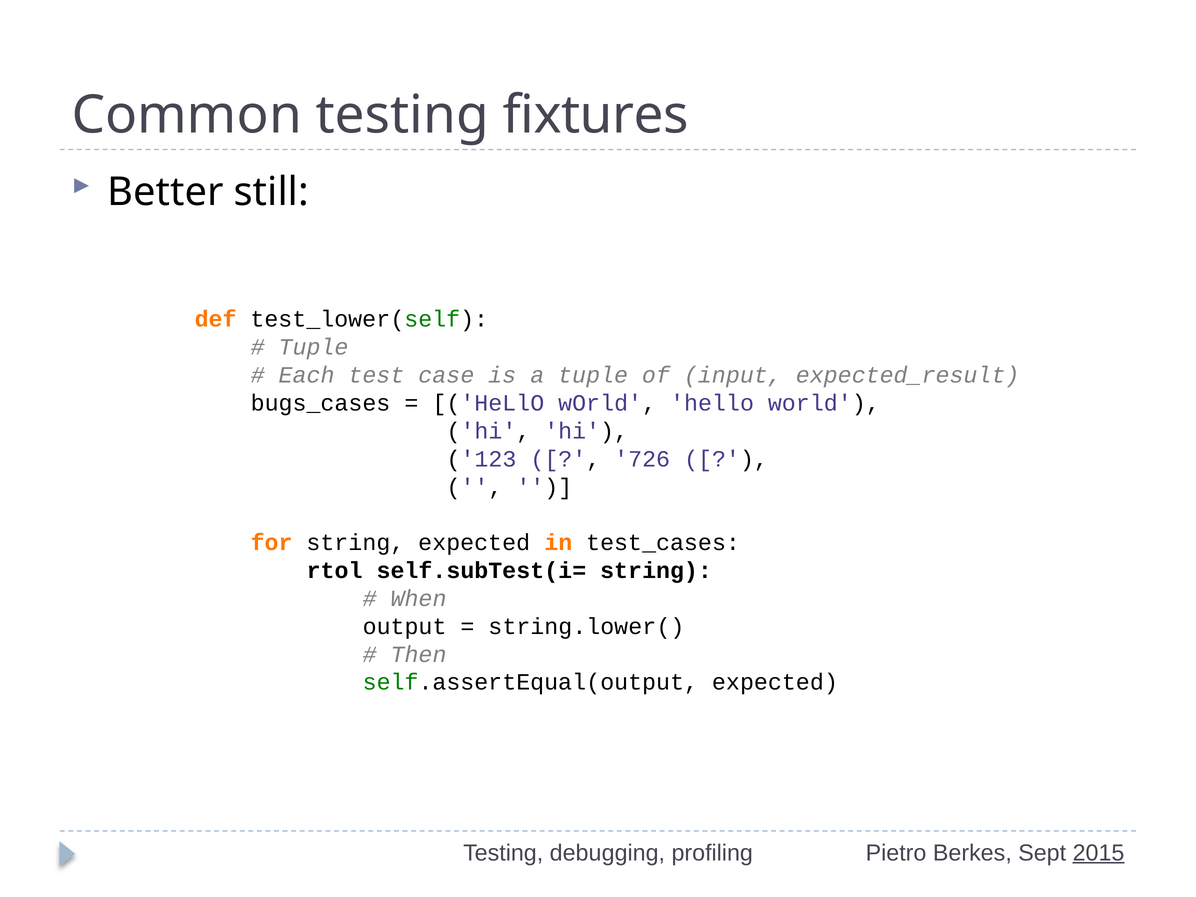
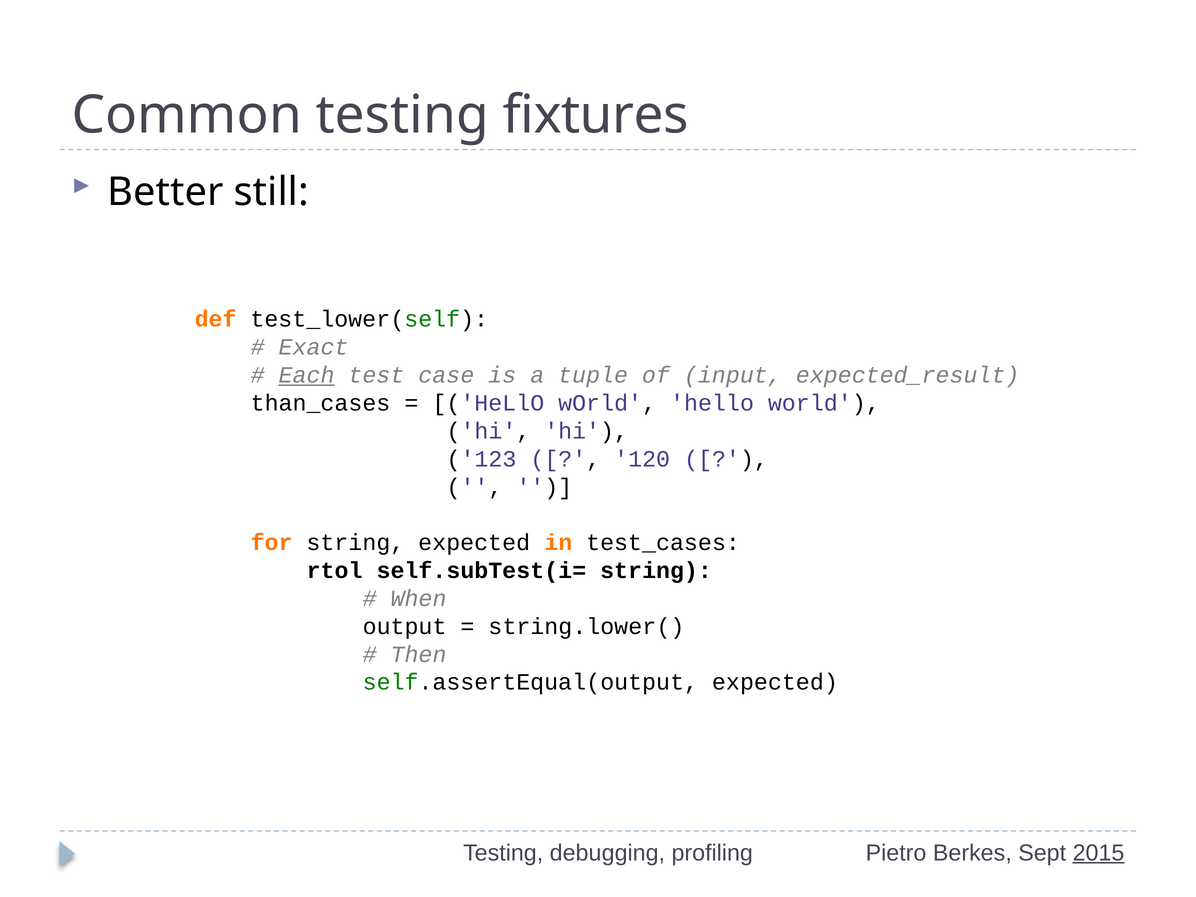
Tuple at (314, 347): Tuple -> Exact
Each underline: none -> present
bugs_cases: bugs_cases -> than_cases
726: 726 -> 120
